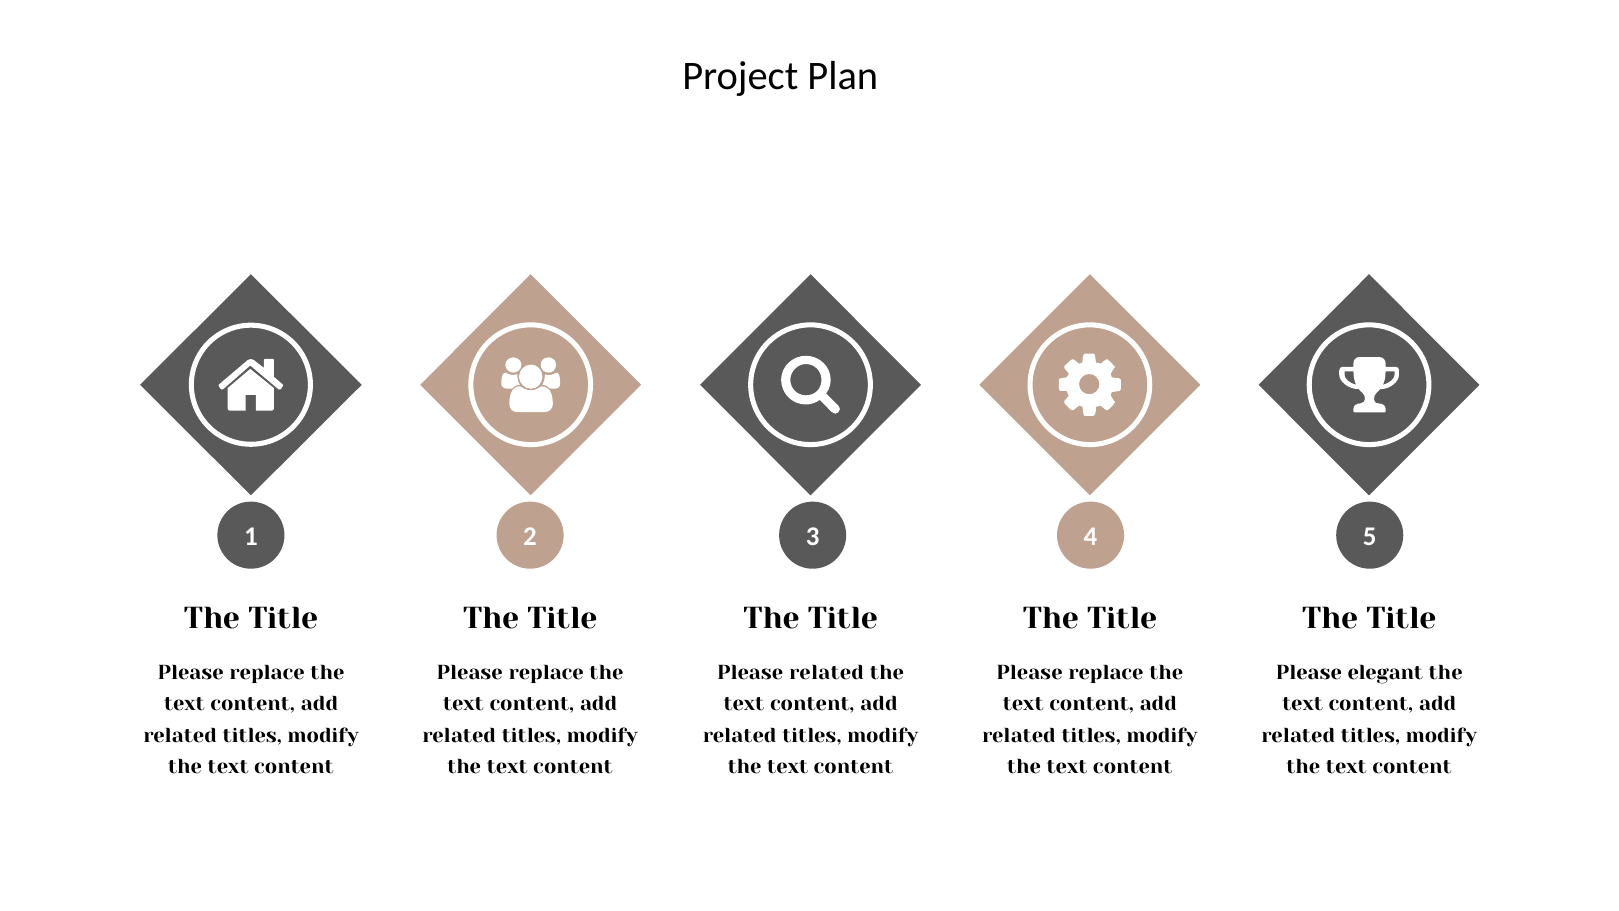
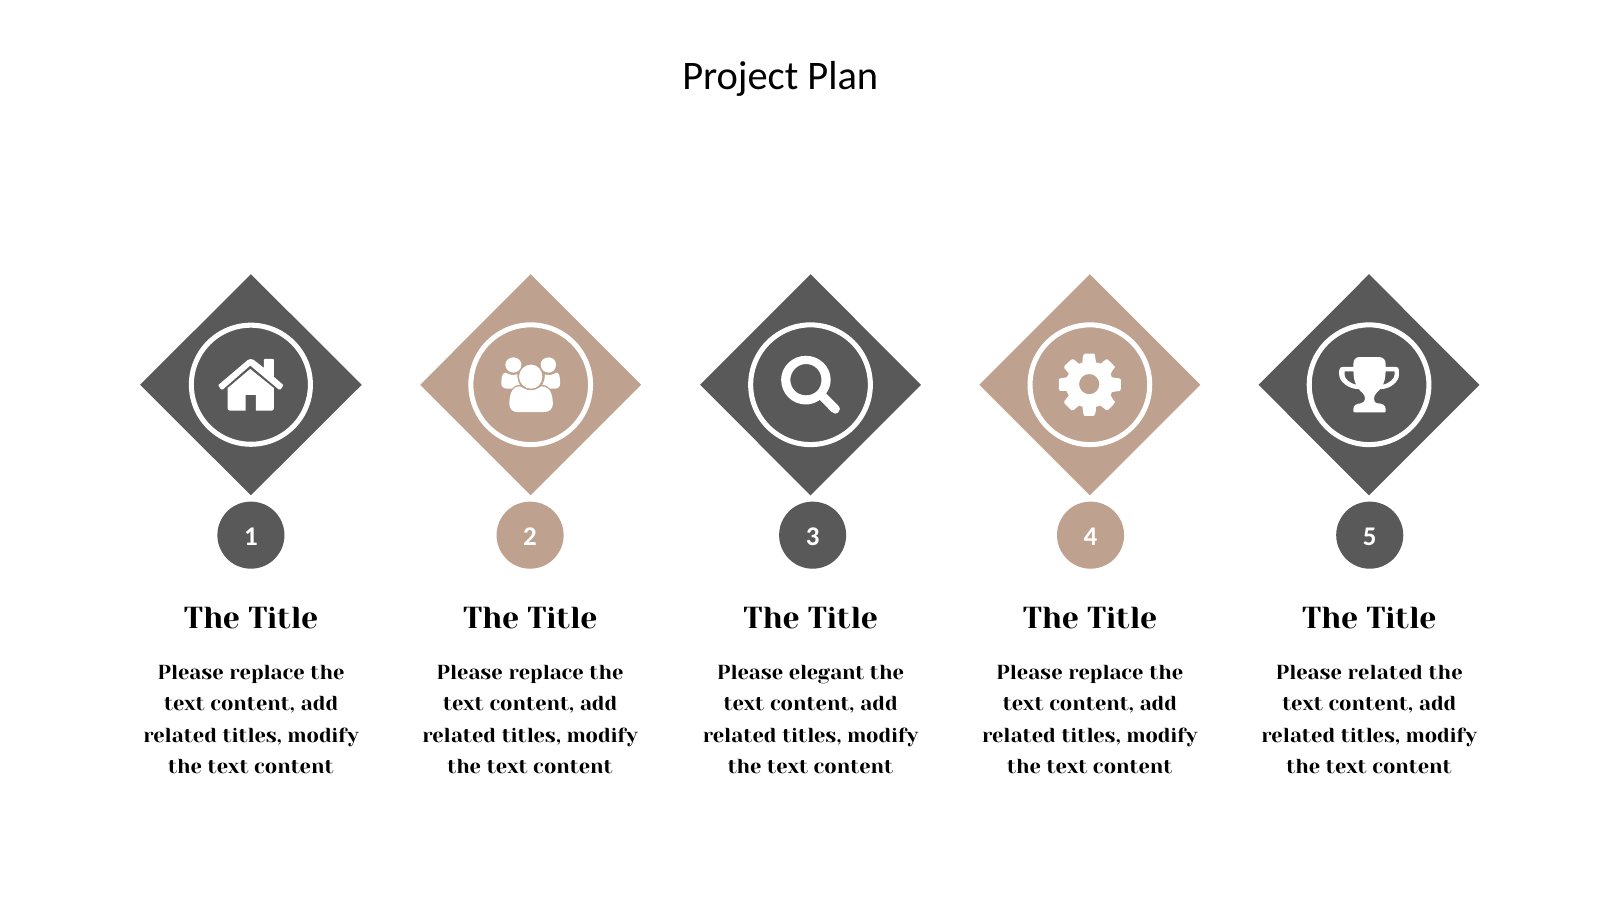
Please related: related -> elegant
Please elegant: elegant -> related
